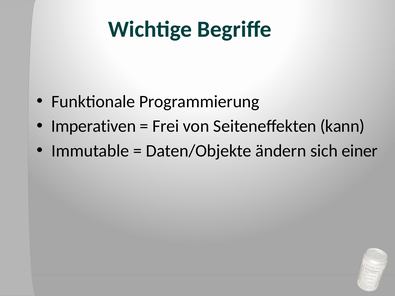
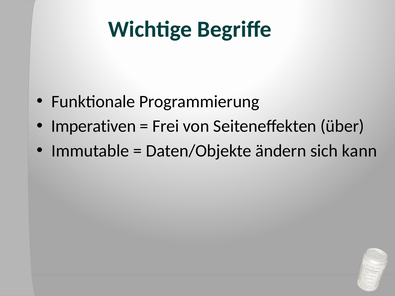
kann: kann -> über
einer: einer -> kann
